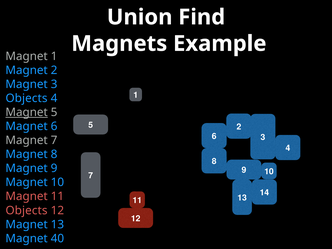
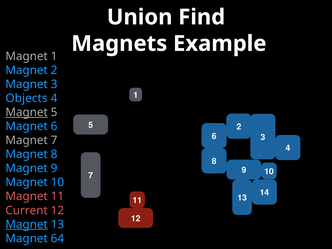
Objects at (27, 210): Objects -> Current
Magnet at (27, 224) underline: none -> present
40: 40 -> 64
